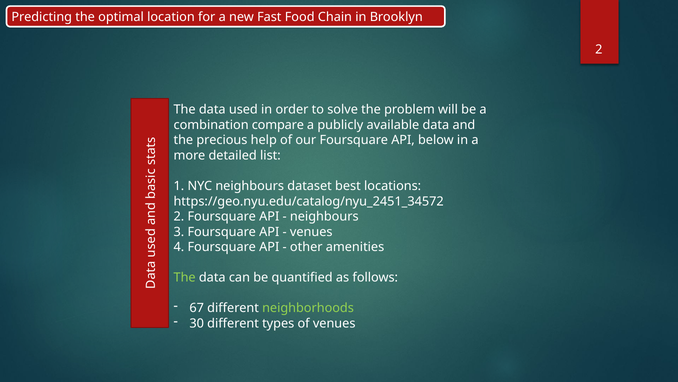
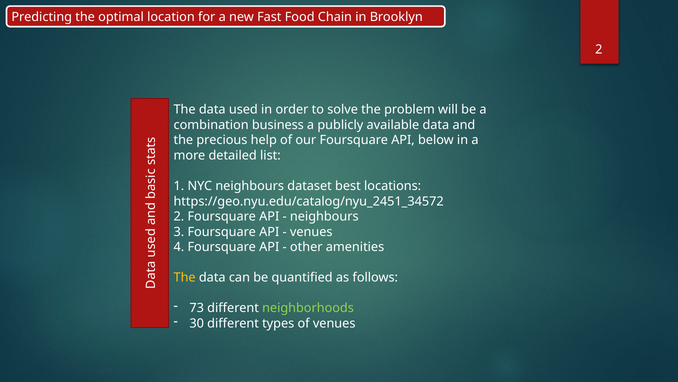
compare: compare -> business
The at (185, 277) colour: light green -> yellow
67: 67 -> 73
